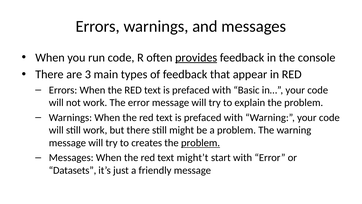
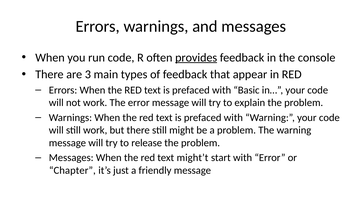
creates: creates -> release
problem at (201, 143) underline: present -> none
Datasets: Datasets -> Chapter
